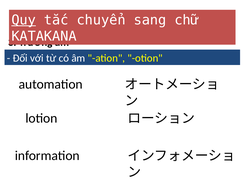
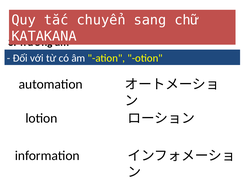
Quy underline: present -> none
